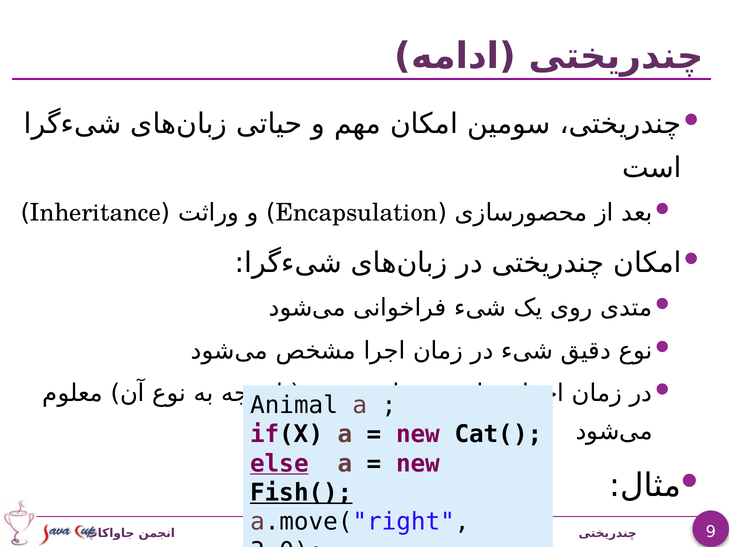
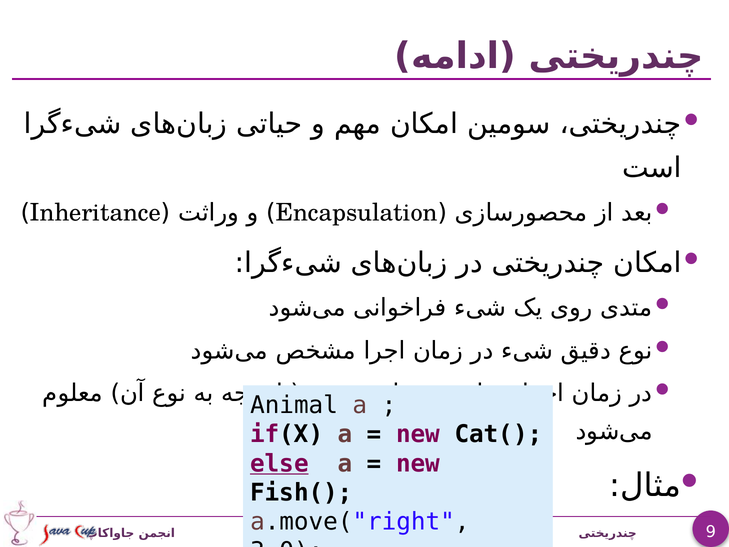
Fish( underline: present -> none
